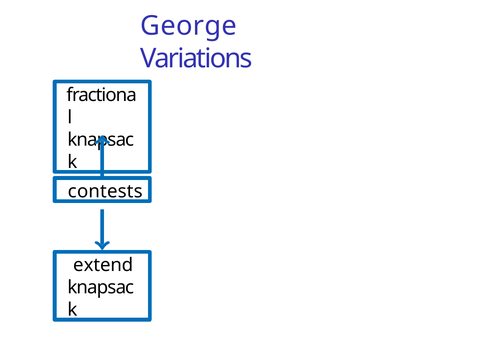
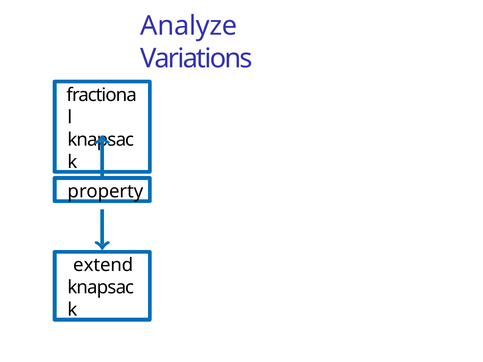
George: George -> Analyze
contests: contests -> property
